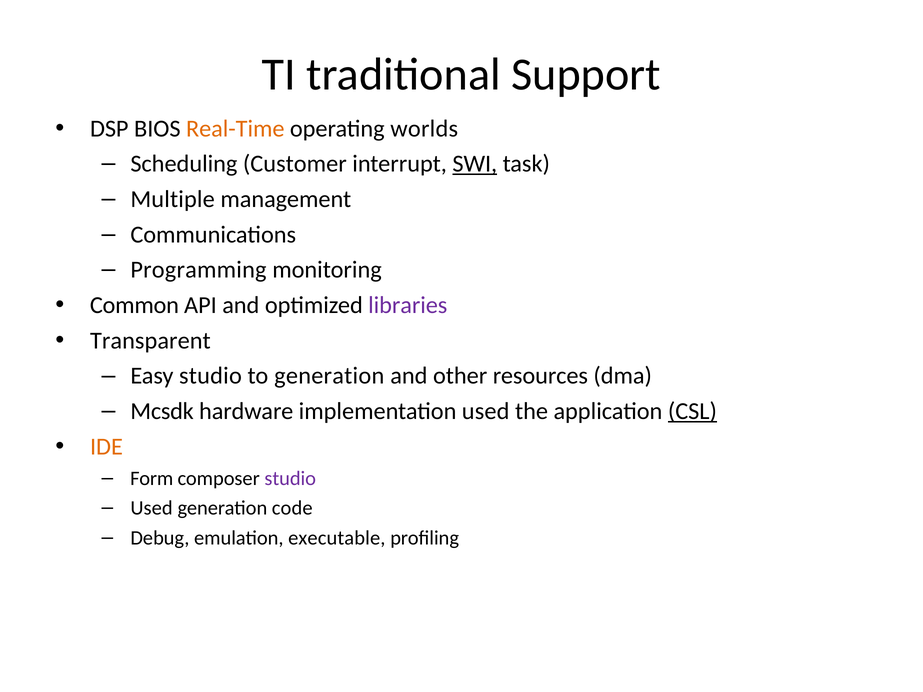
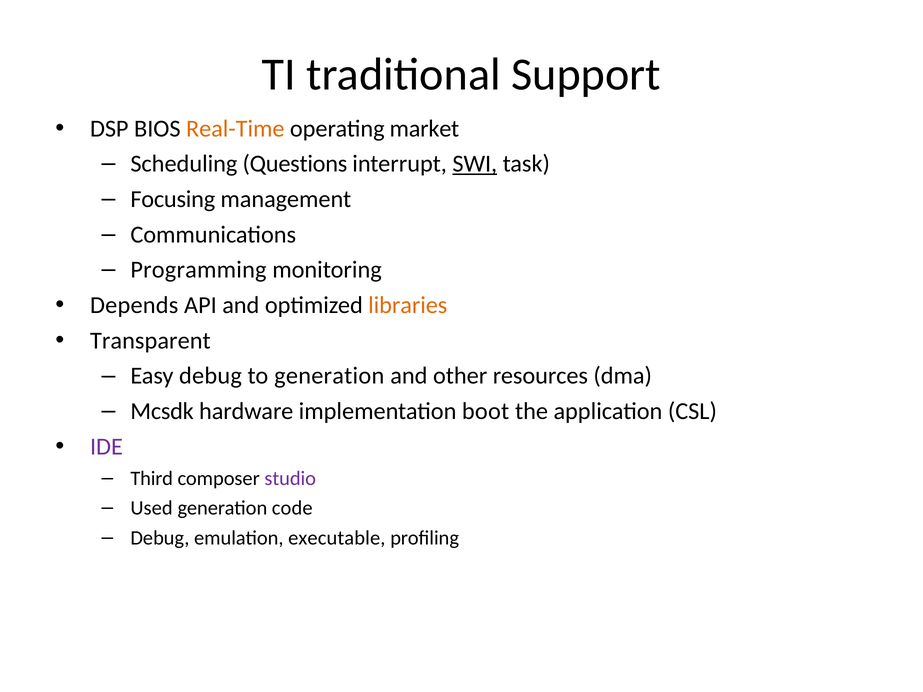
worlds: worlds -> market
Customer: Customer -> Questions
Multiple: Multiple -> Focusing
Common: Common -> Depends
libraries colour: purple -> orange
Easy studio: studio -> debug
implementation used: used -> boot
CSL underline: present -> none
IDE colour: orange -> purple
Form: Form -> Third
